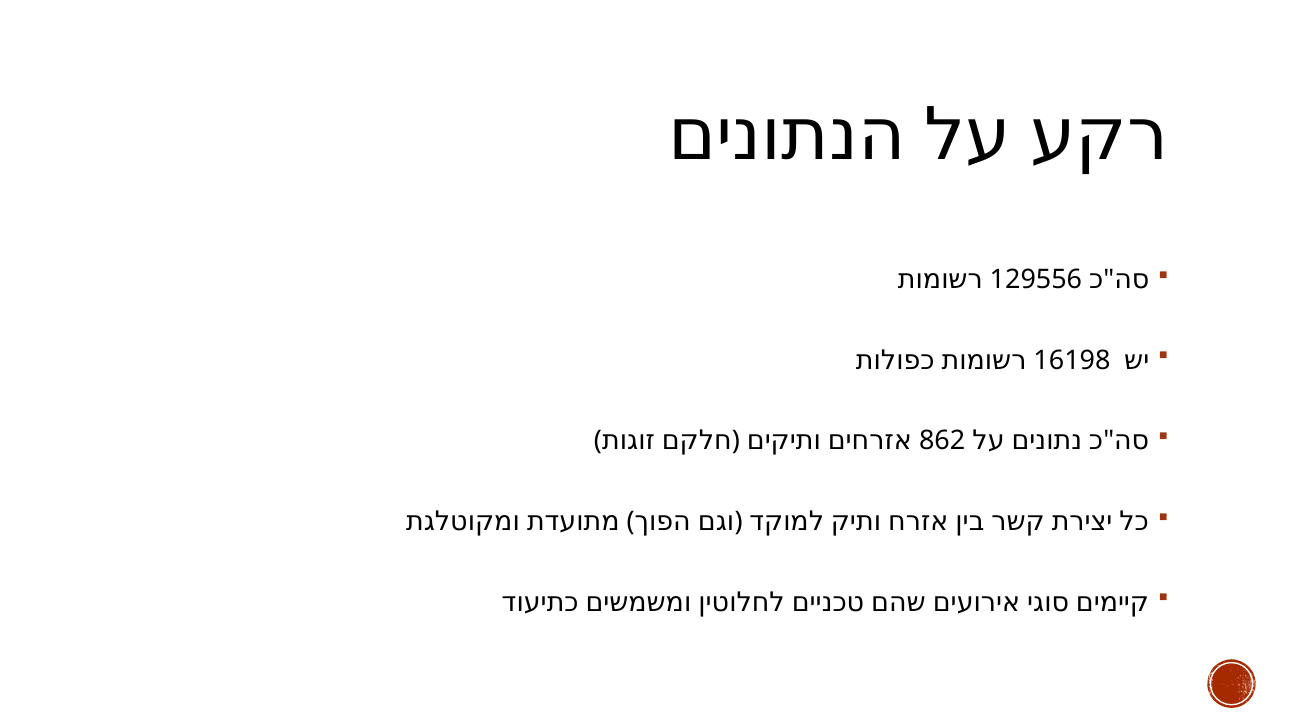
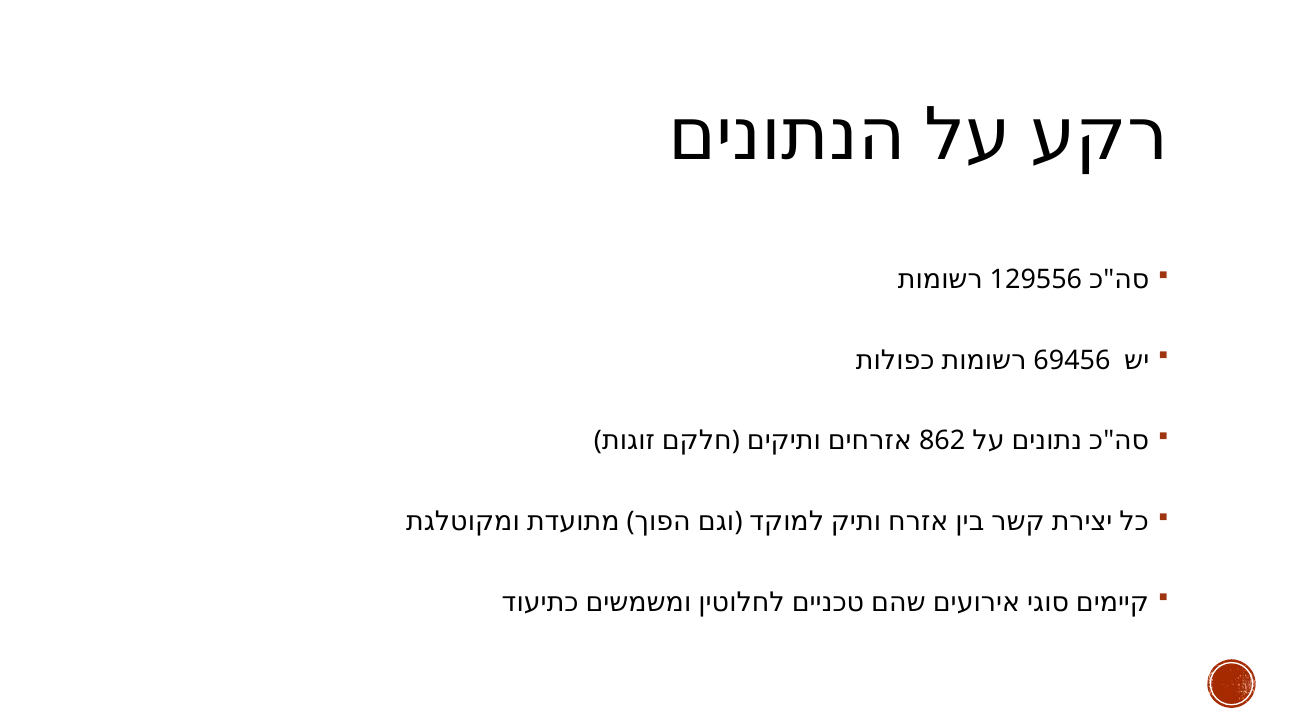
16198: 16198 -> 69456
